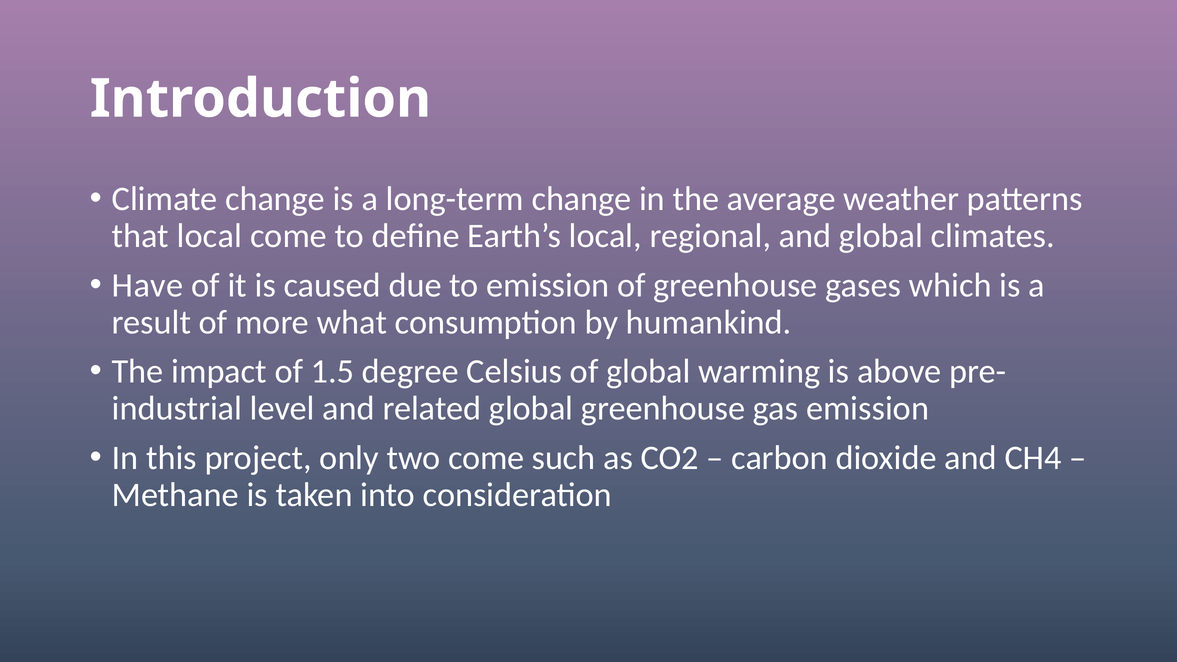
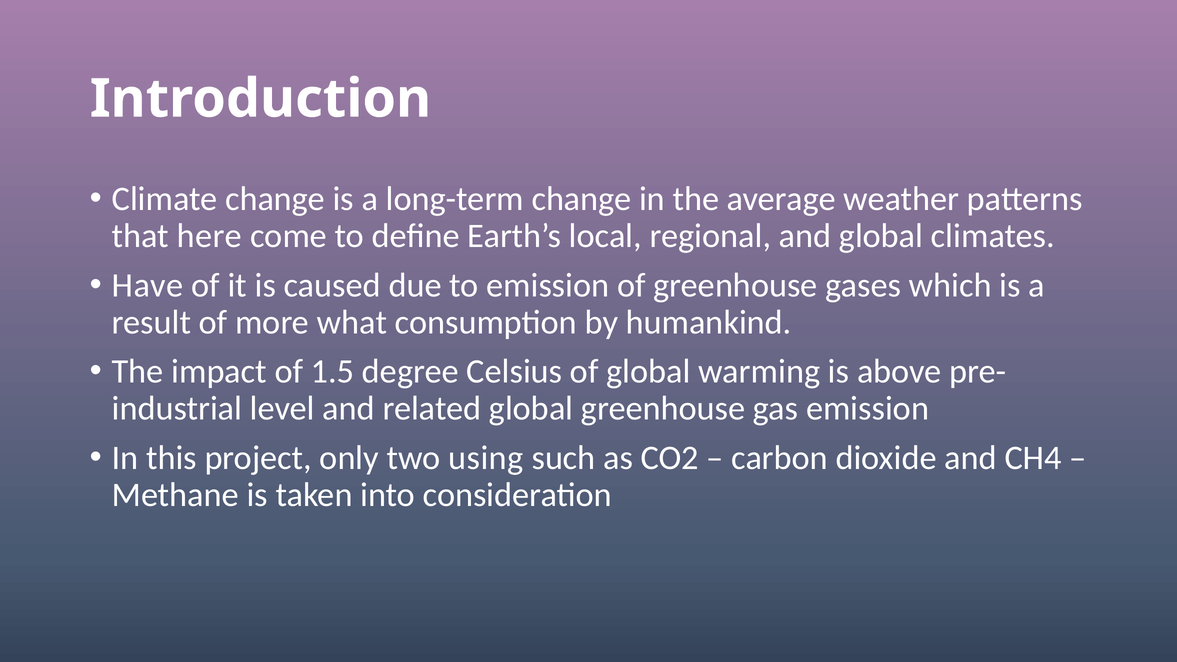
that local: local -> here
two come: come -> using
